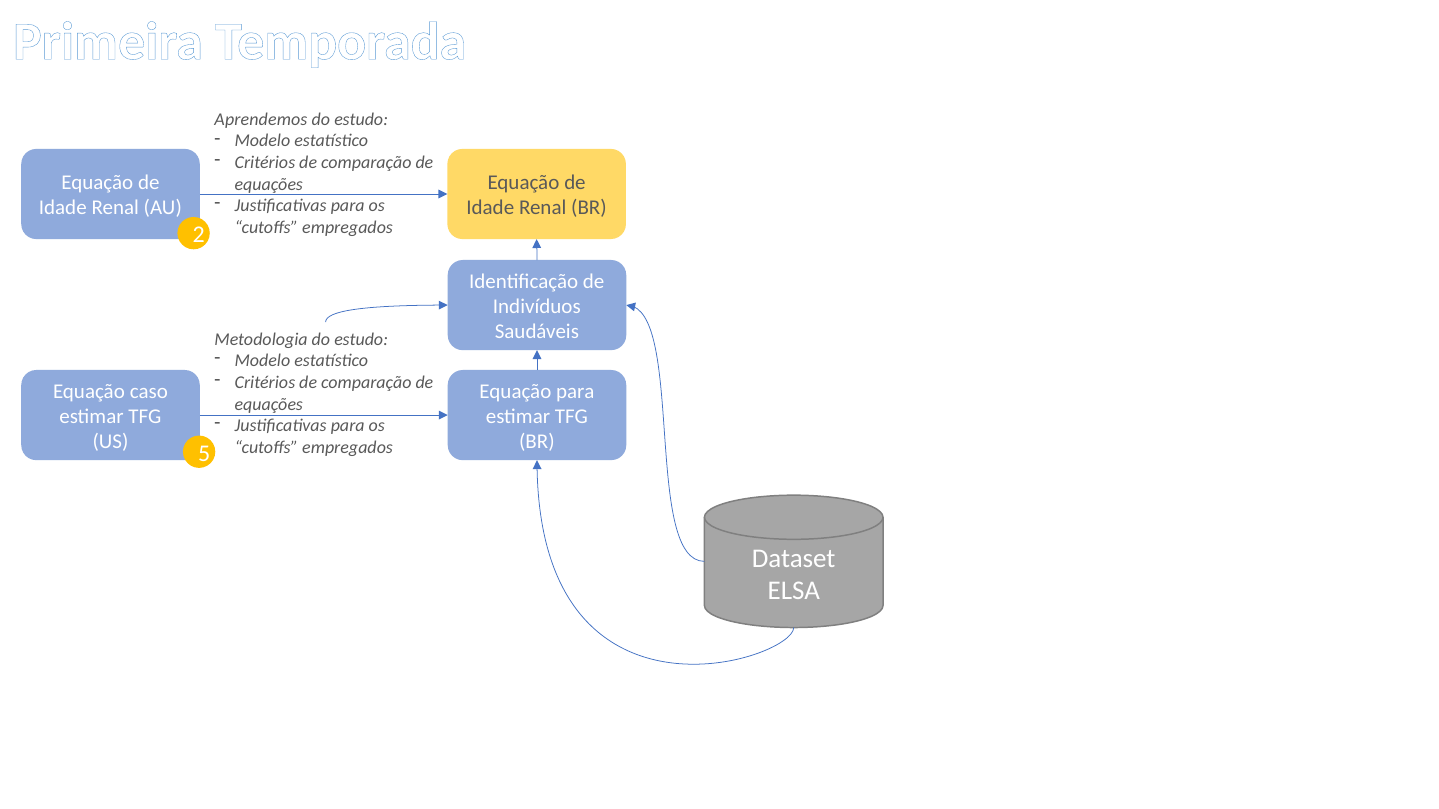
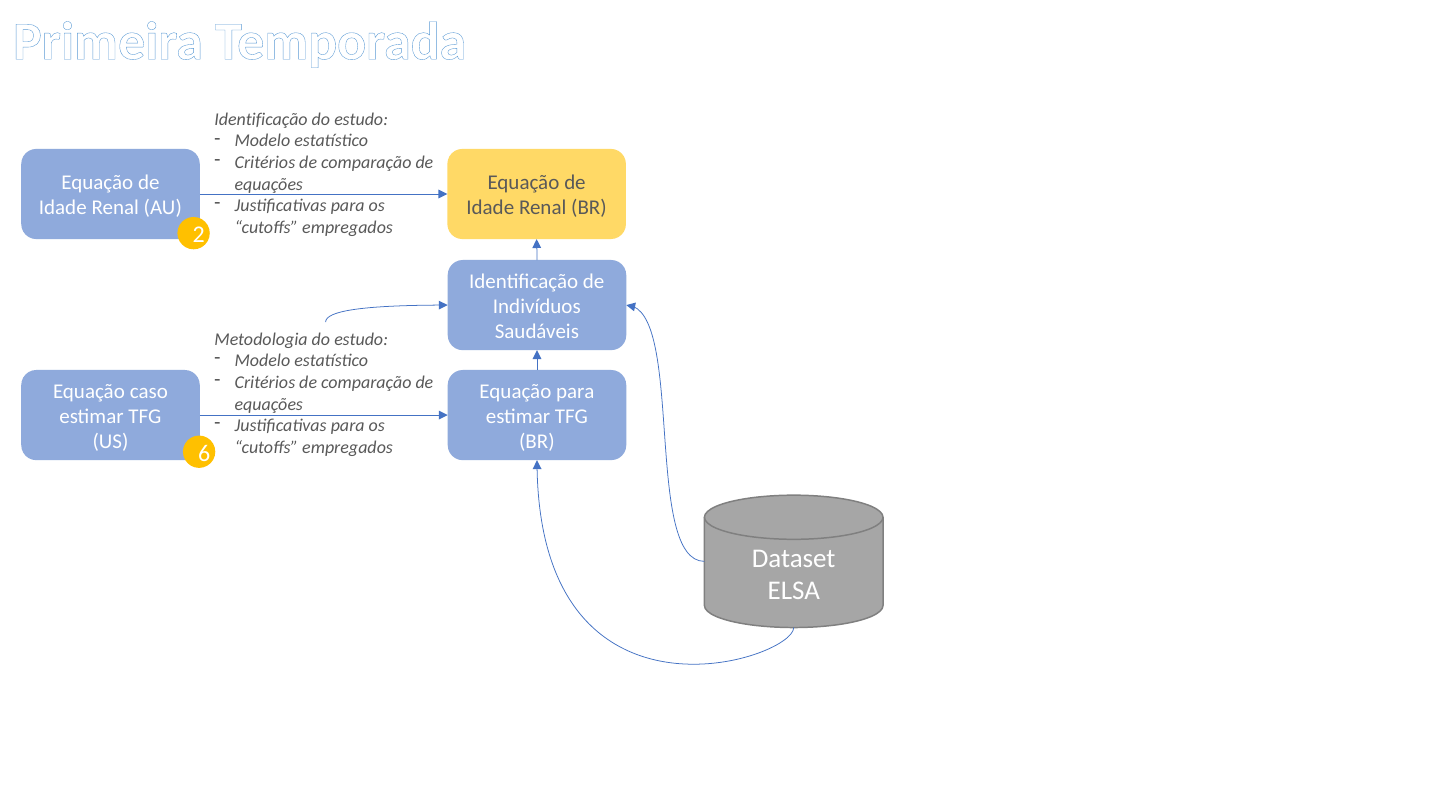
Aprendemos at (261, 119): Aprendemos -> Identificação
5: 5 -> 6
